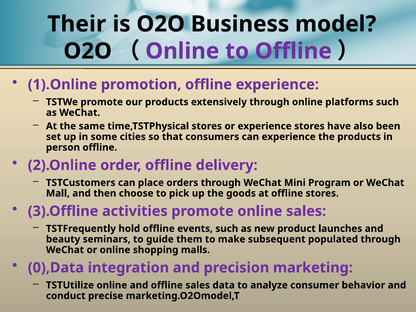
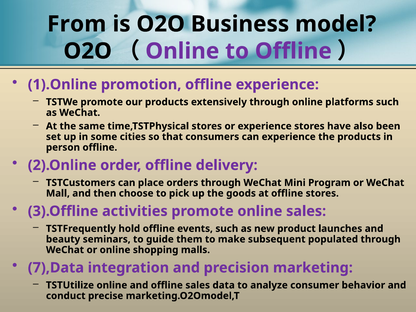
Their: Their -> From
0),Data: 0),Data -> 7),Data
